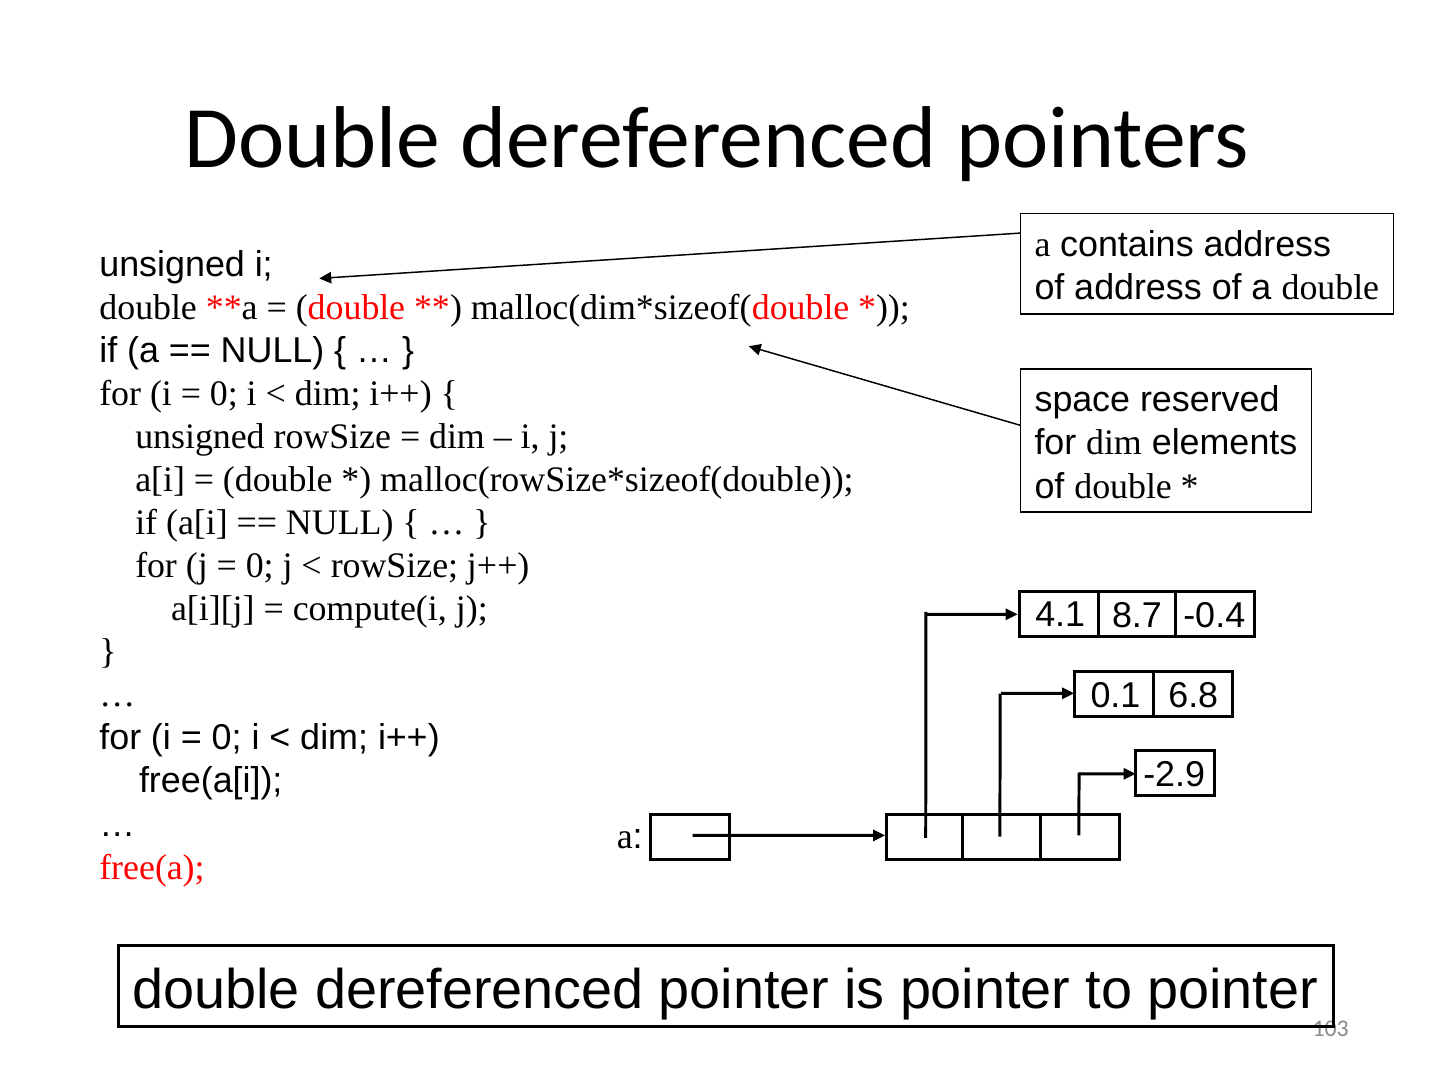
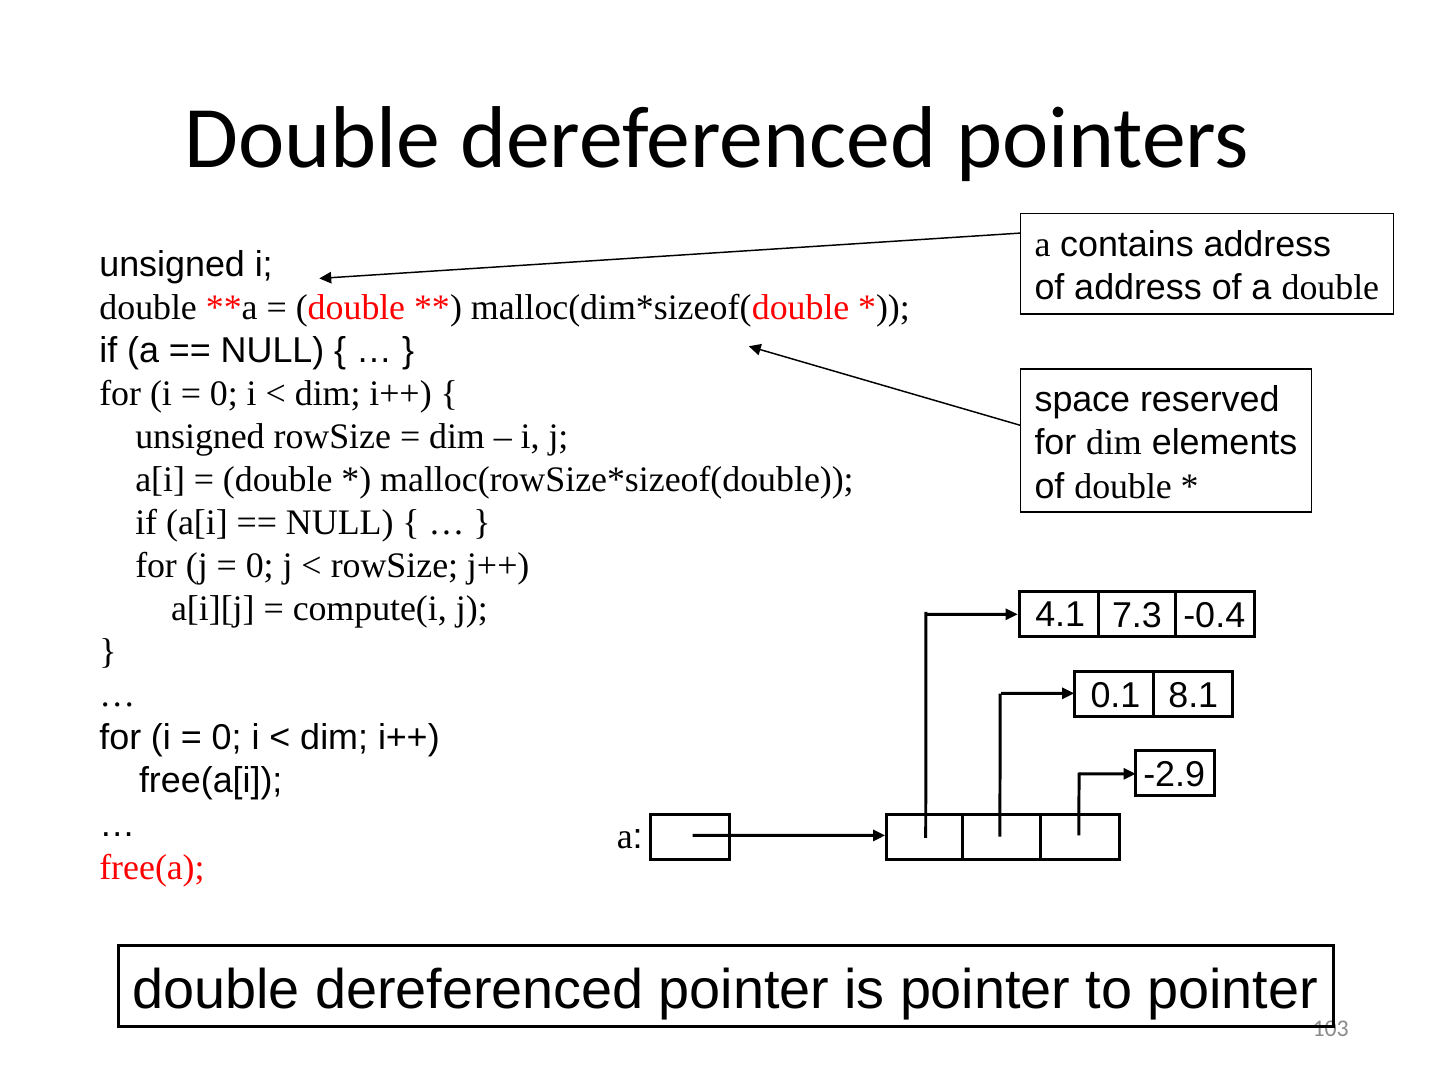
8.7: 8.7 -> 7.3
6.8: 6.8 -> 8.1
